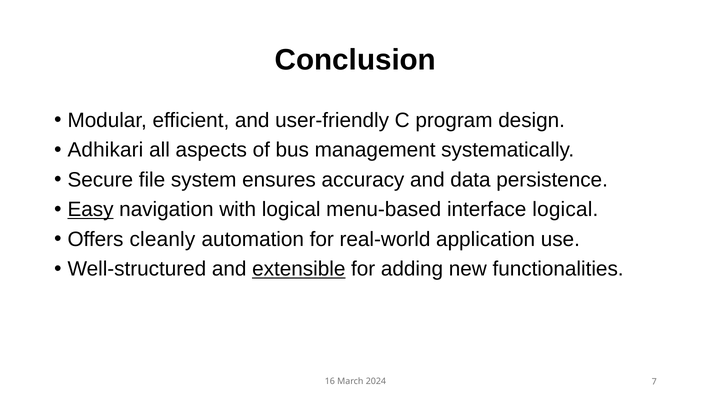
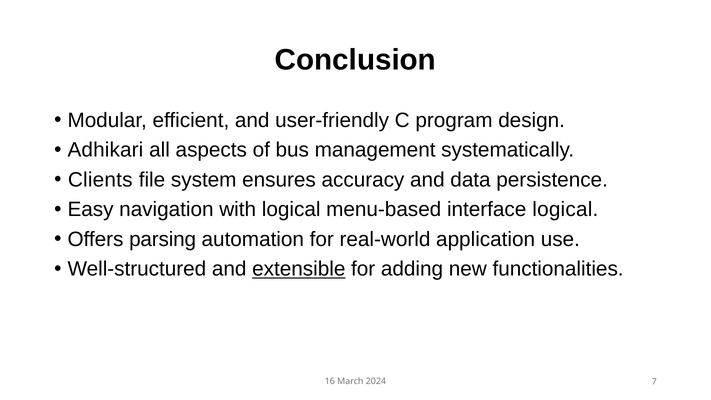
Secure: Secure -> Clients
Easy underline: present -> none
cleanly: cleanly -> parsing
